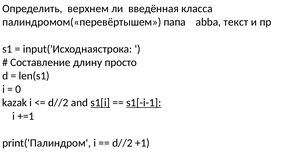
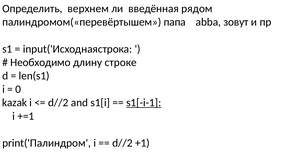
класса: класса -> рядом
текст: текст -> зовут
Составление: Составление -> Необходимо
просто: просто -> строке
s1[i underline: present -> none
